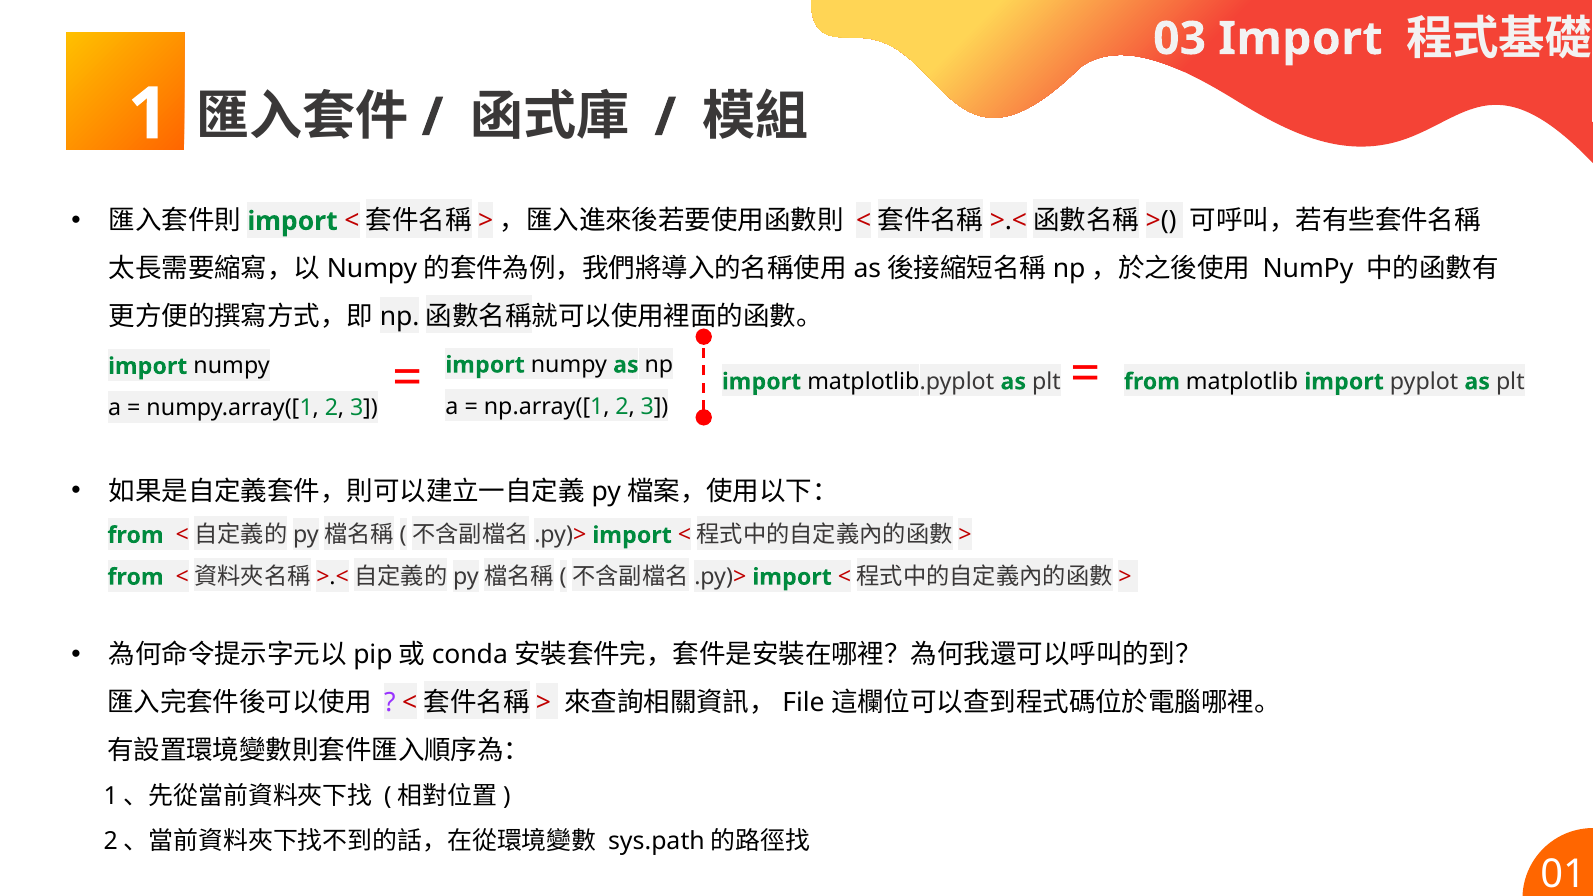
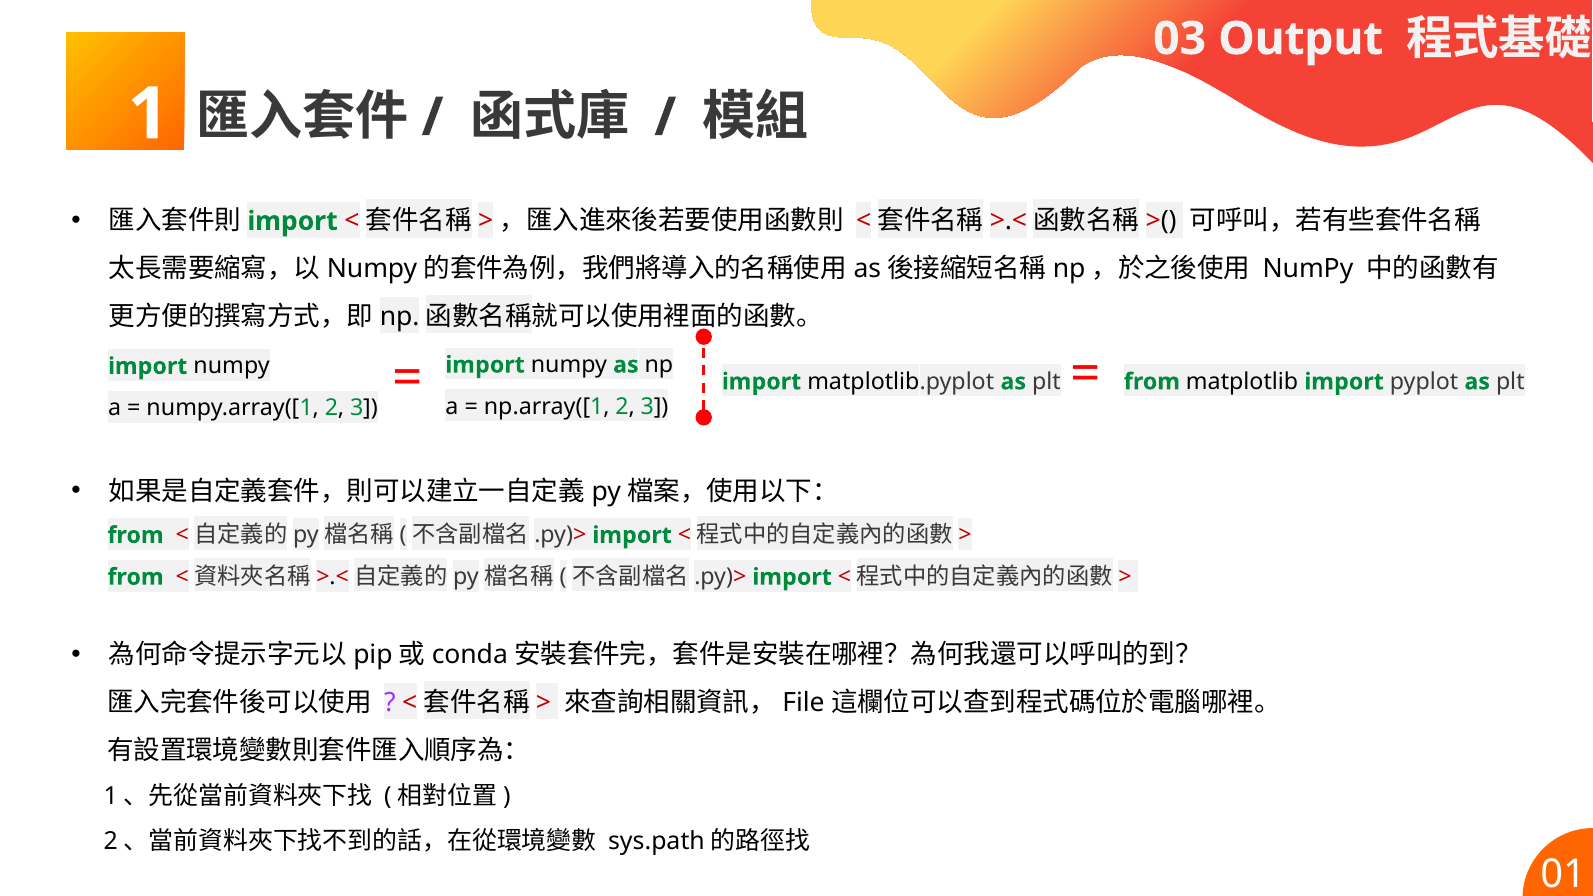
03 Import: Import -> Output
